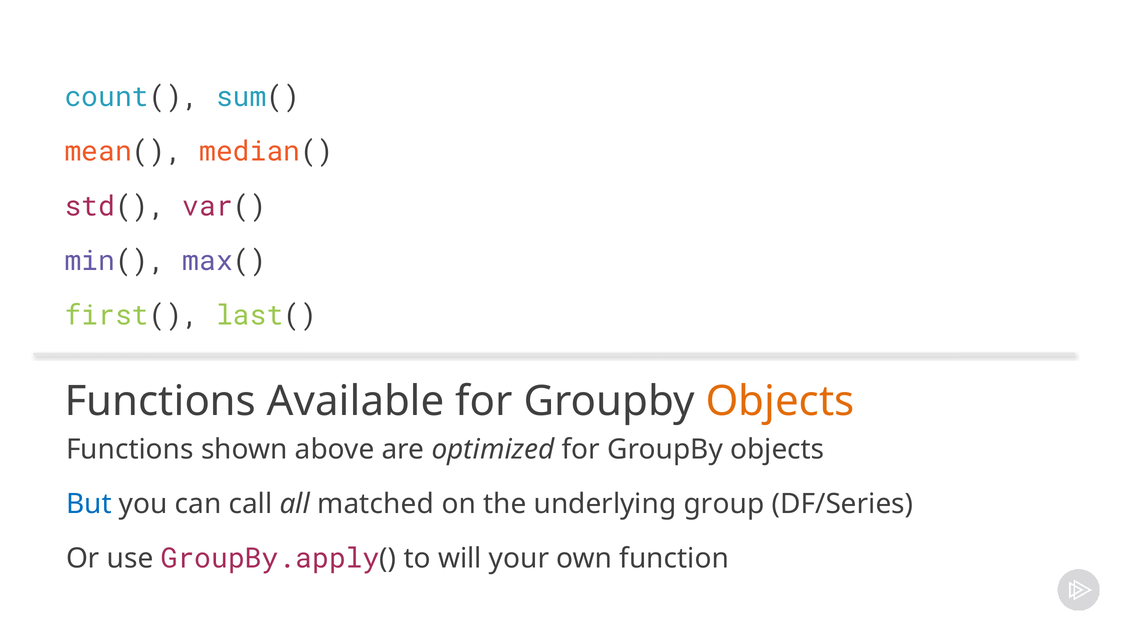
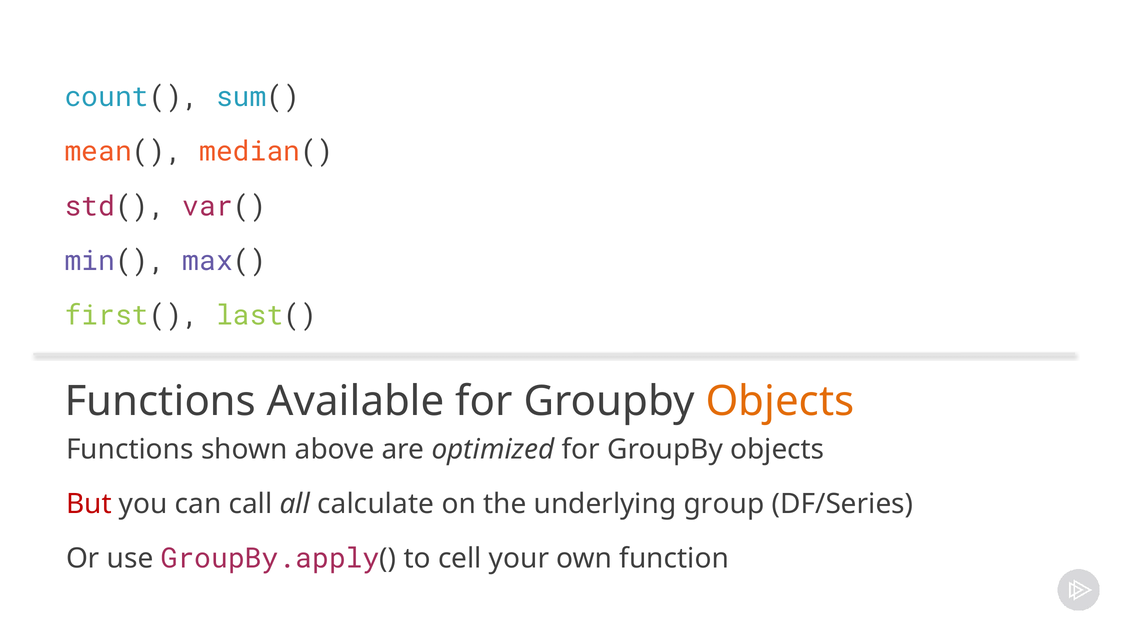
But colour: blue -> red
matched: matched -> calculate
will: will -> cell
